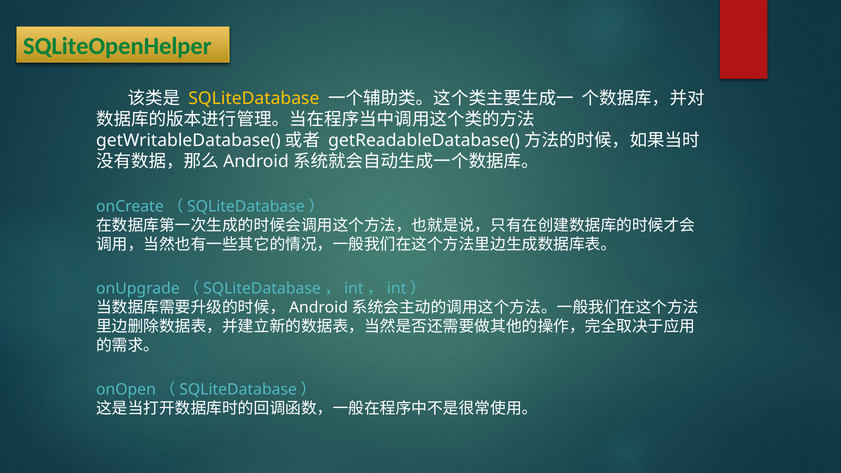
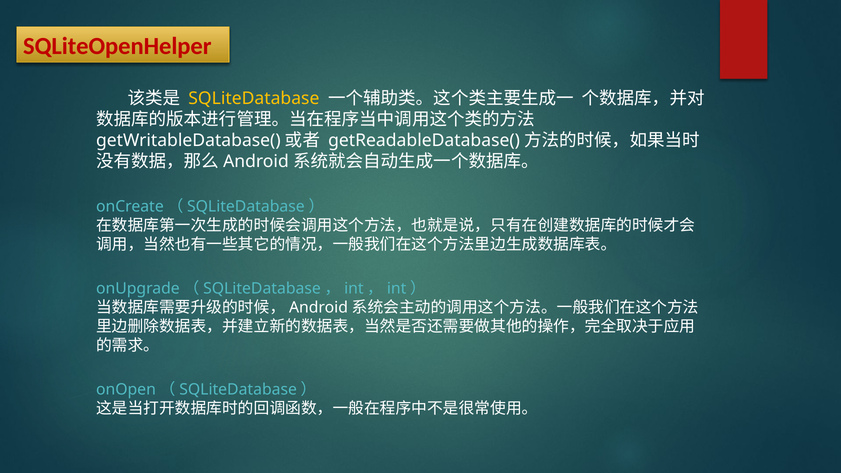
SQLiteOpenHelper colour: green -> red
